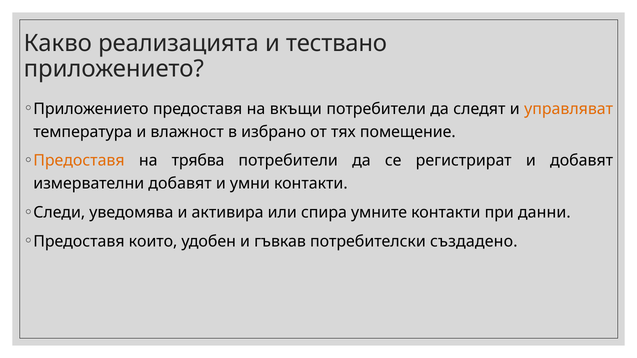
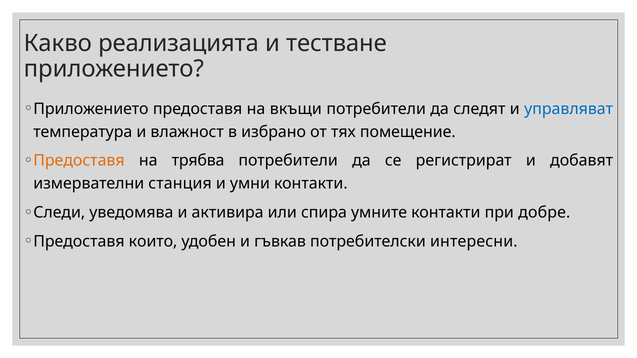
тествано: тествано -> тестване
управляват colour: orange -> blue
измервателни добавят: добавят -> станция
данни: данни -> добре
създадено: създадено -> интересни
